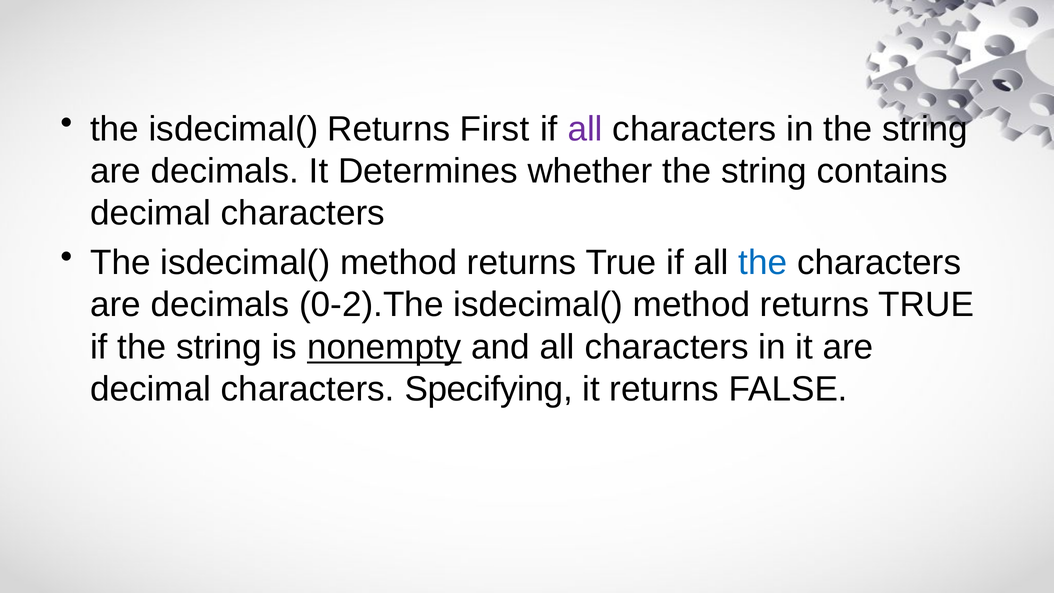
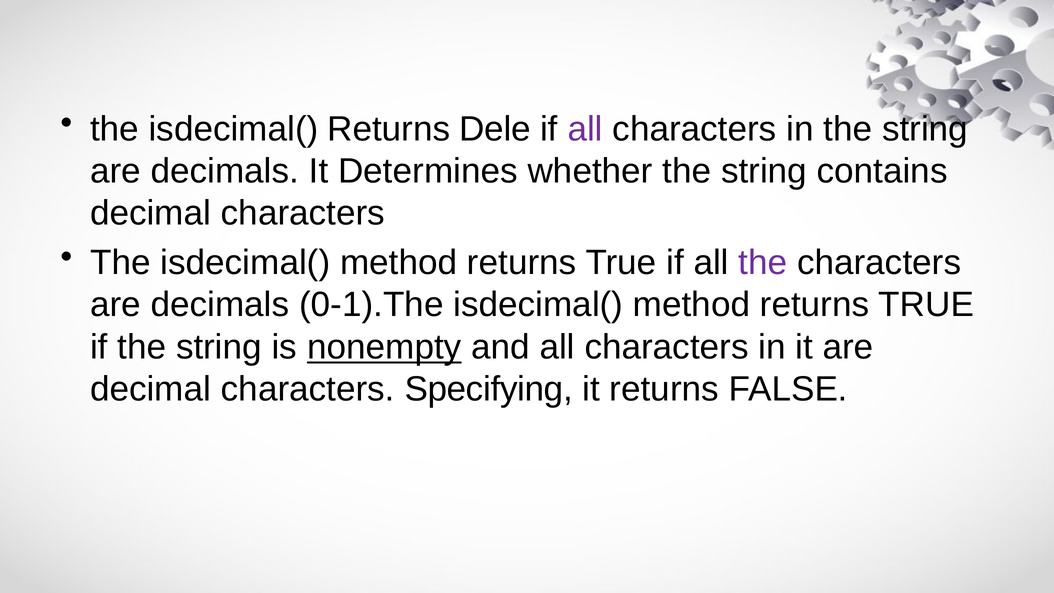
First: First -> Dele
the at (763, 263) colour: blue -> purple
0-2).The: 0-2).The -> 0-1).The
